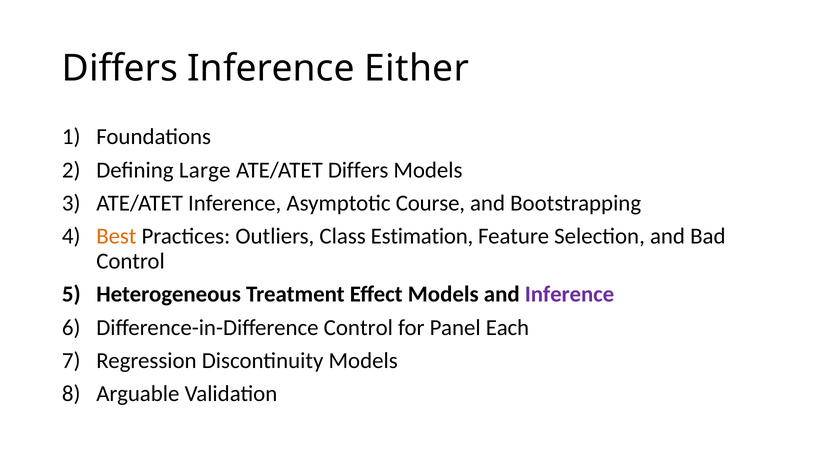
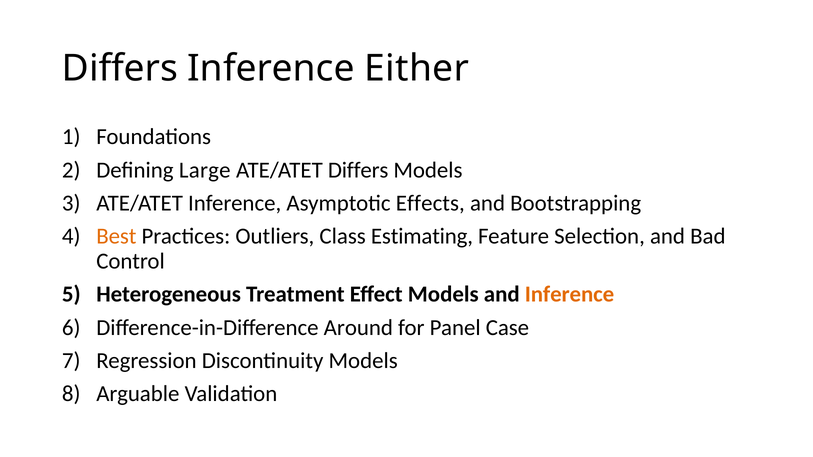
Course: Course -> Effects
Estimation: Estimation -> Estimating
Inference at (569, 295) colour: purple -> orange
Difference-in-Difference Control: Control -> Around
Each: Each -> Case
